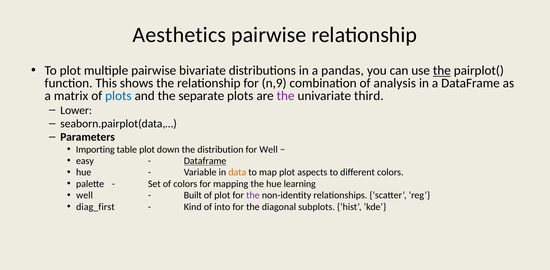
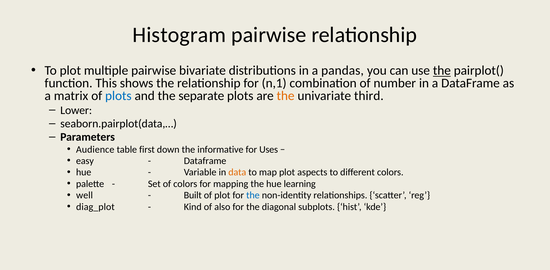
Aesthetics: Aesthetics -> Histogram
n,9: n,9 -> n,1
analysis: analysis -> number
the at (286, 96) colour: purple -> orange
Importing: Importing -> Audience
table plot: plot -> first
distribution: distribution -> informative
for Well: Well -> Uses
Dataframe at (205, 161) underline: present -> none
the at (253, 195) colour: purple -> blue
diag_first: diag_first -> diag_plot
into: into -> also
